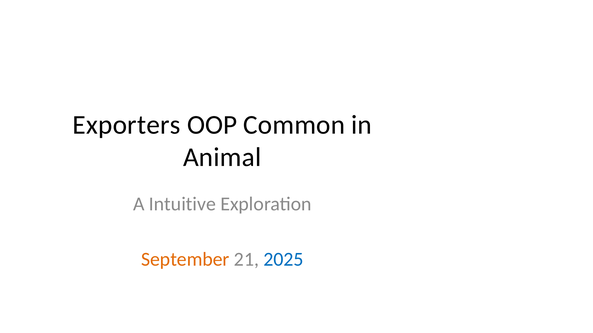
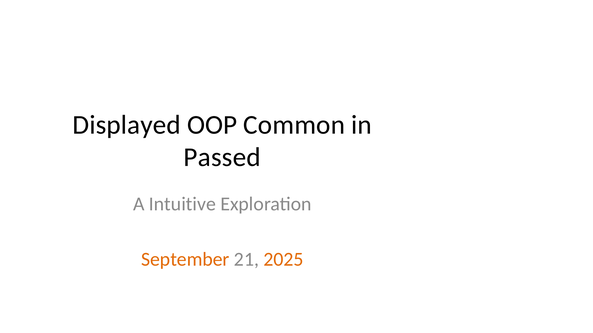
Exporters: Exporters -> Displayed
Animal: Animal -> Passed
2025 colour: blue -> orange
